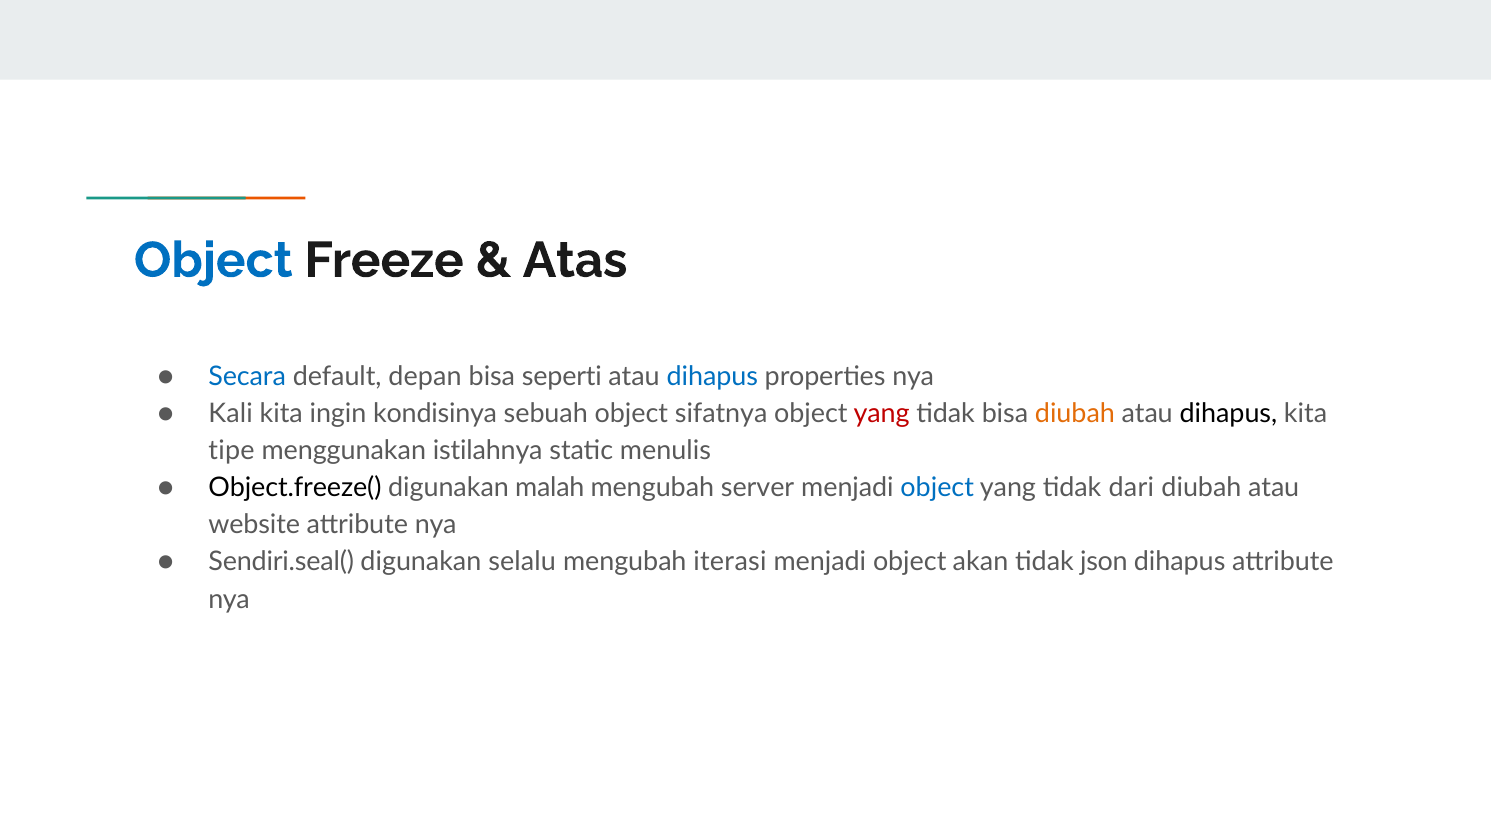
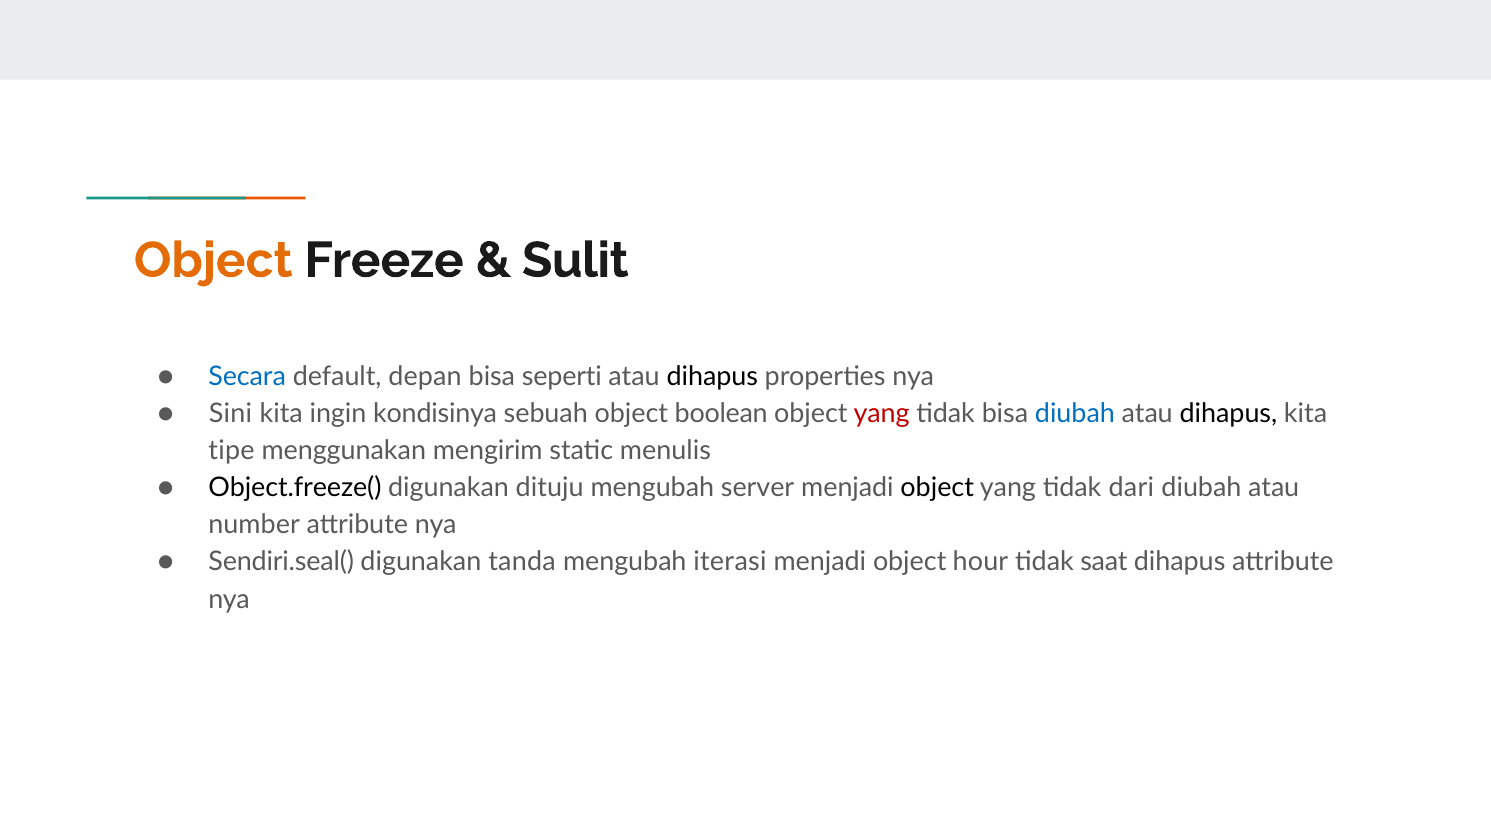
Object at (213, 260) colour: blue -> orange
Atas: Atas -> Sulit
dihapus at (712, 376) colour: blue -> black
Kali: Kali -> Sini
sifatnya: sifatnya -> boolean
diubah at (1075, 414) colour: orange -> blue
istilahnya: istilahnya -> mengirim
malah: malah -> dituju
object at (937, 488) colour: blue -> black
website: website -> number
selalu: selalu -> tanda
akan: akan -> hour
json: json -> saat
